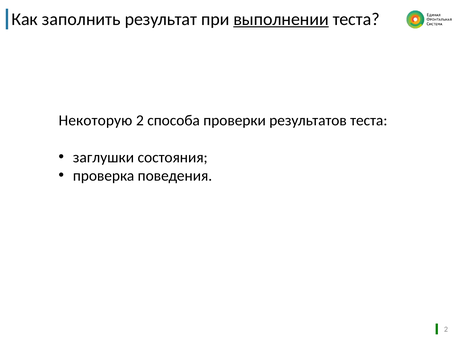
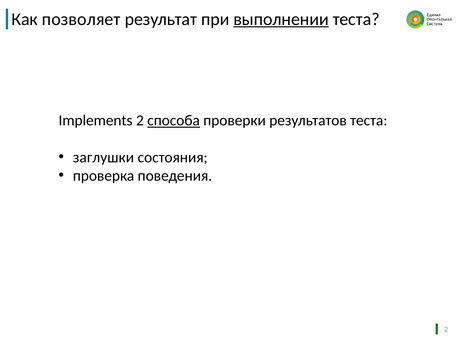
заполнить: заполнить -> позволяет
Некоторую: Некоторую -> Implements
способа underline: none -> present
